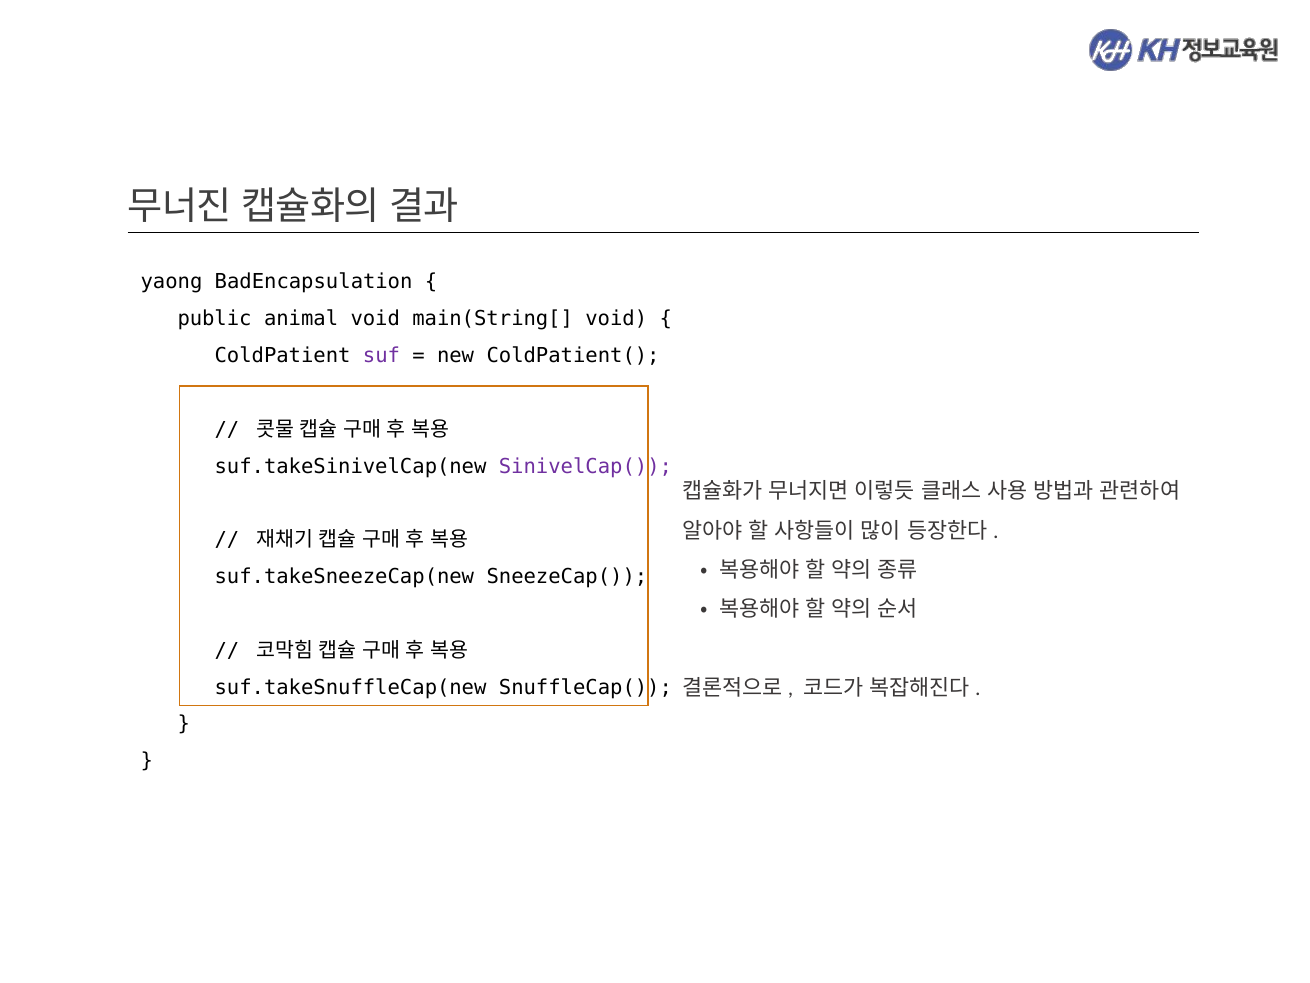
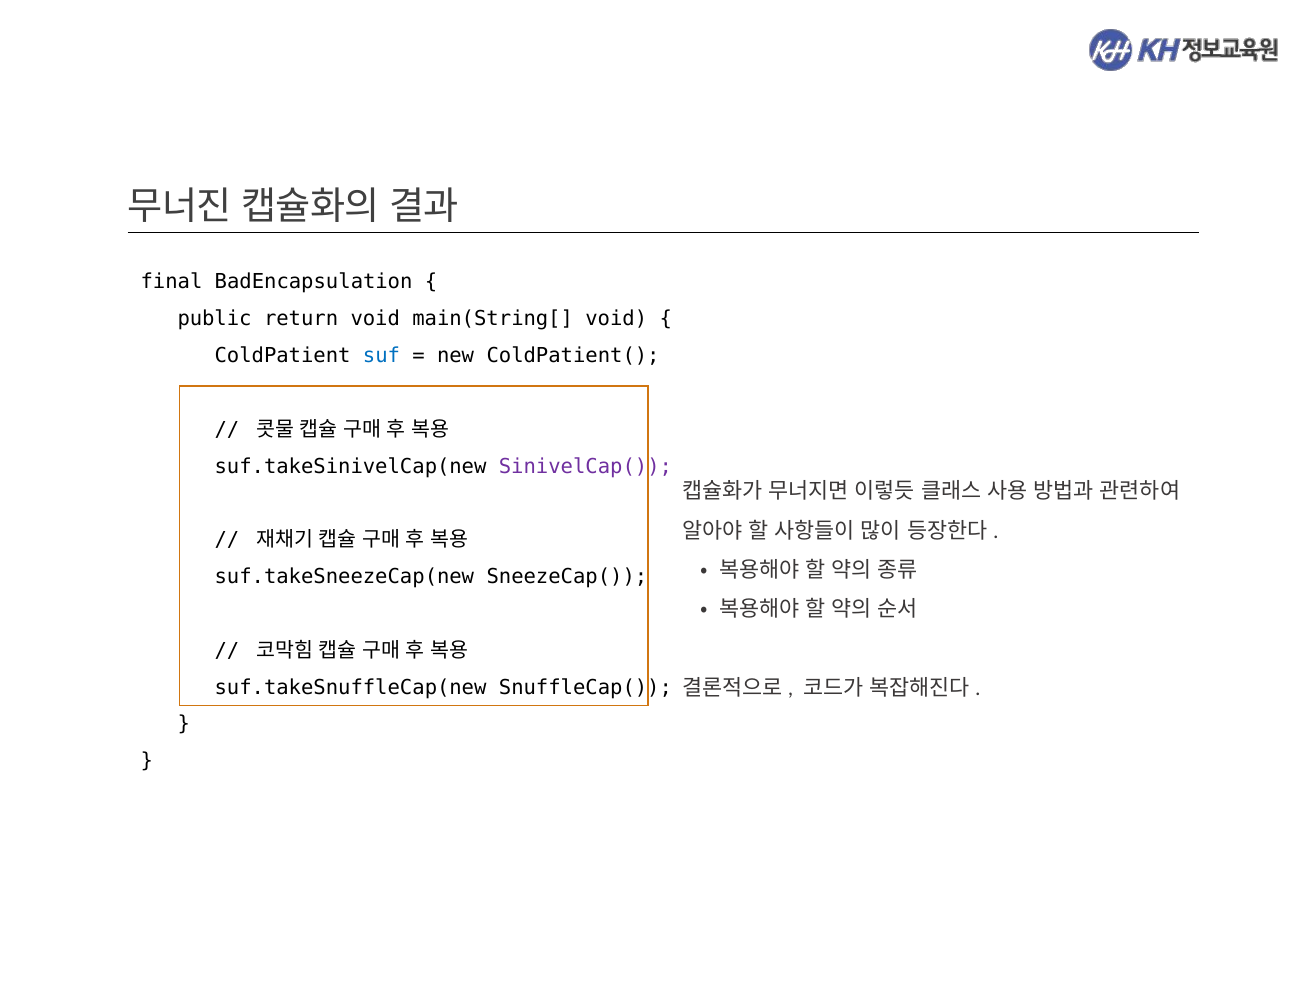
yaong: yaong -> final
animal: animal -> return
suf colour: purple -> blue
